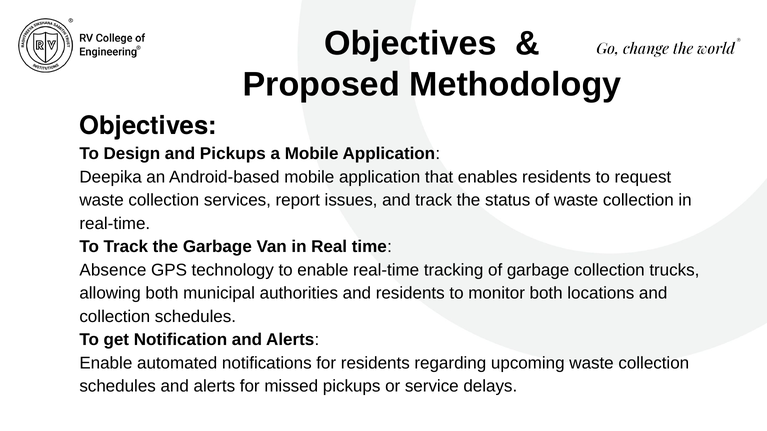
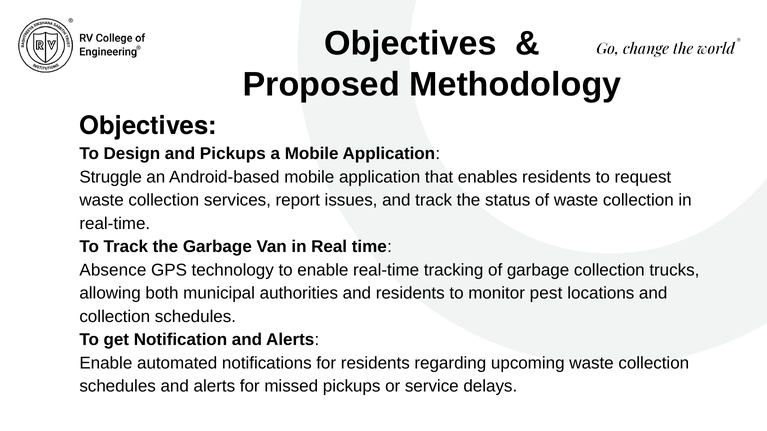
Deepika: Deepika -> Struggle
monitor both: both -> pest
